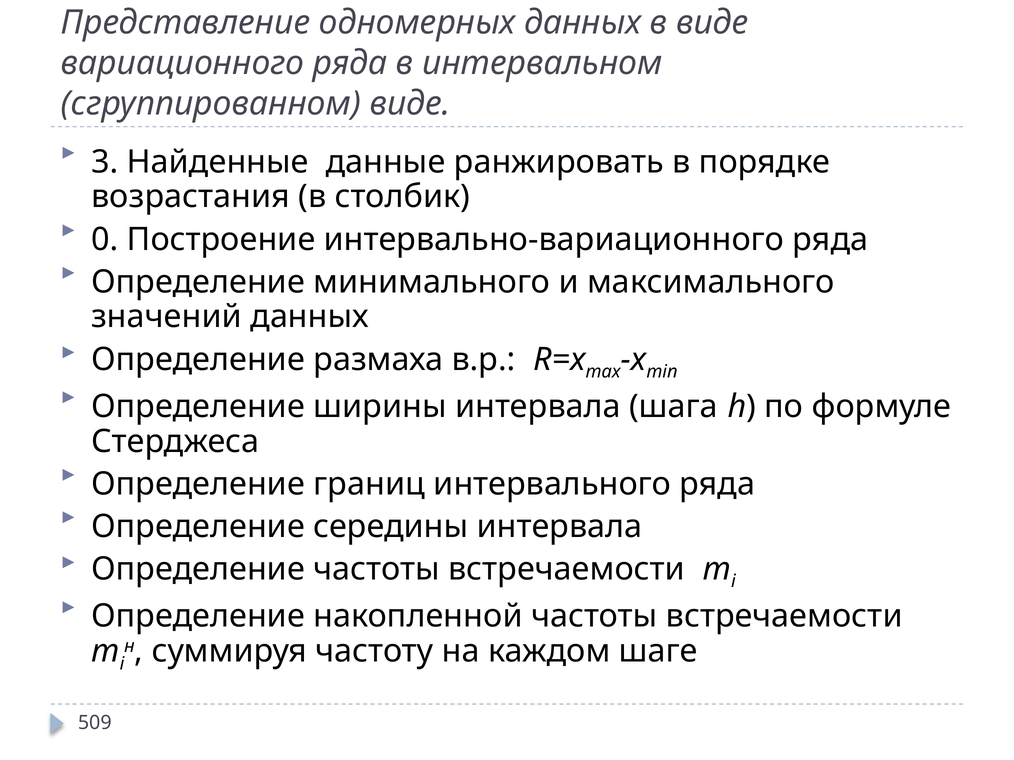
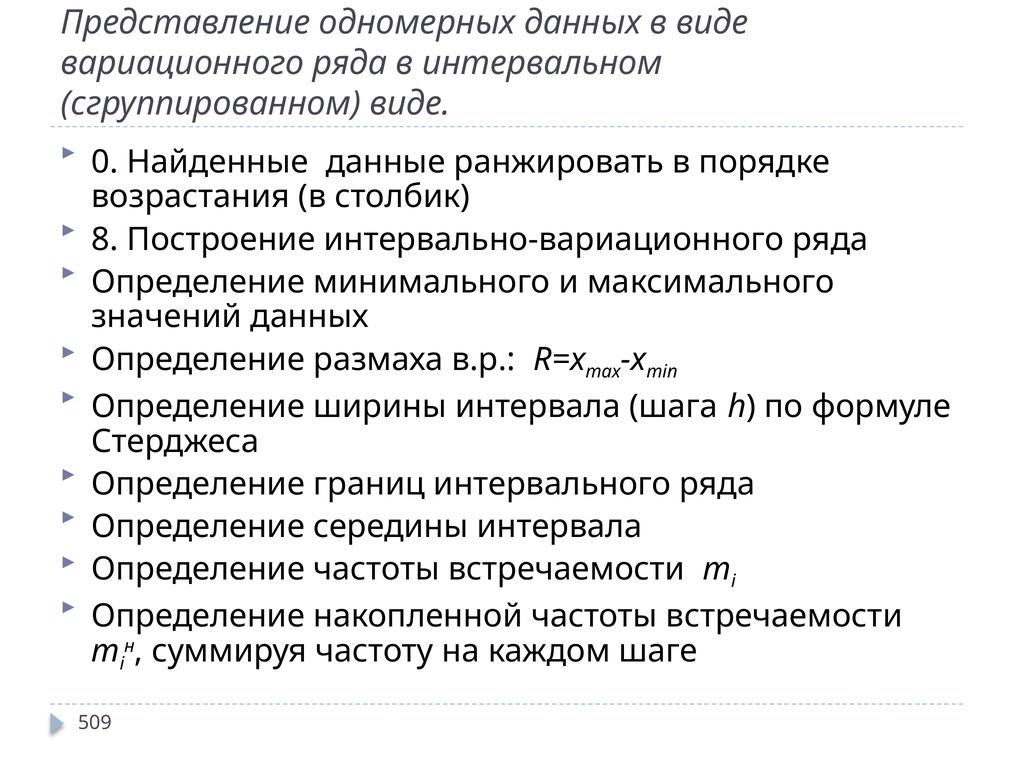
3: 3 -> 0
0: 0 -> 8
